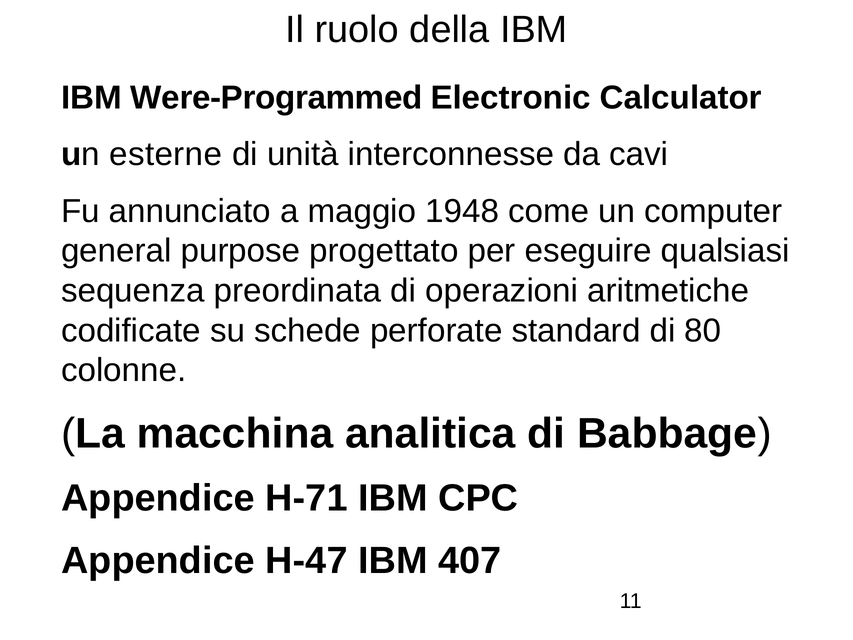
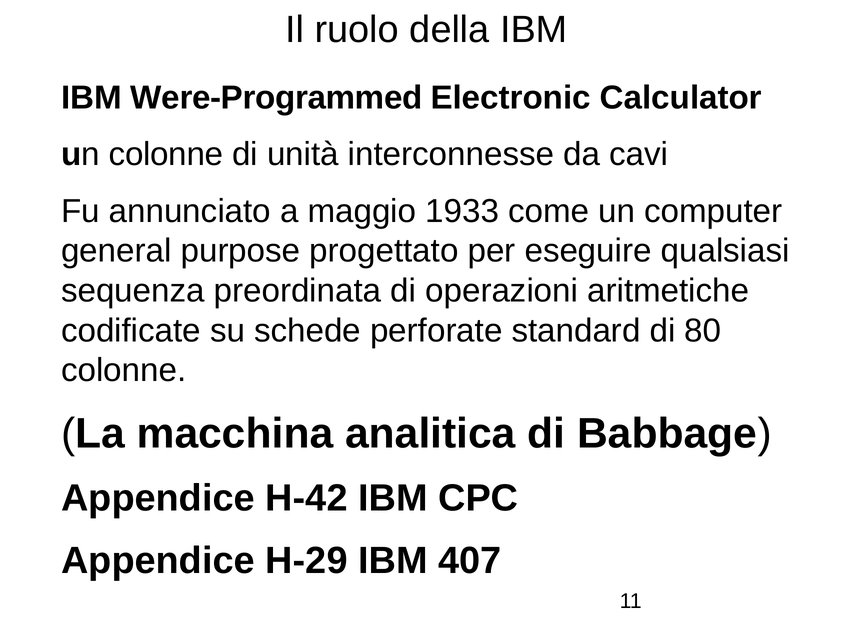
un esterne: esterne -> colonne
1948: 1948 -> 1933
H-71: H-71 -> H-42
H-47: H-47 -> H-29
